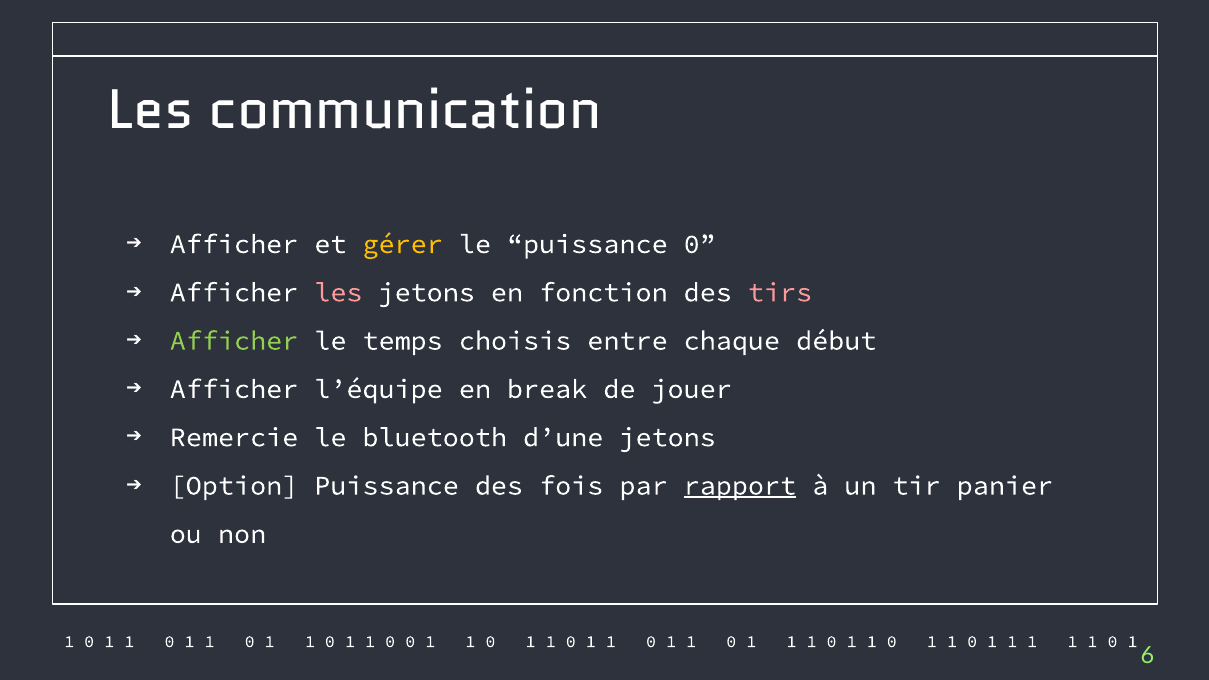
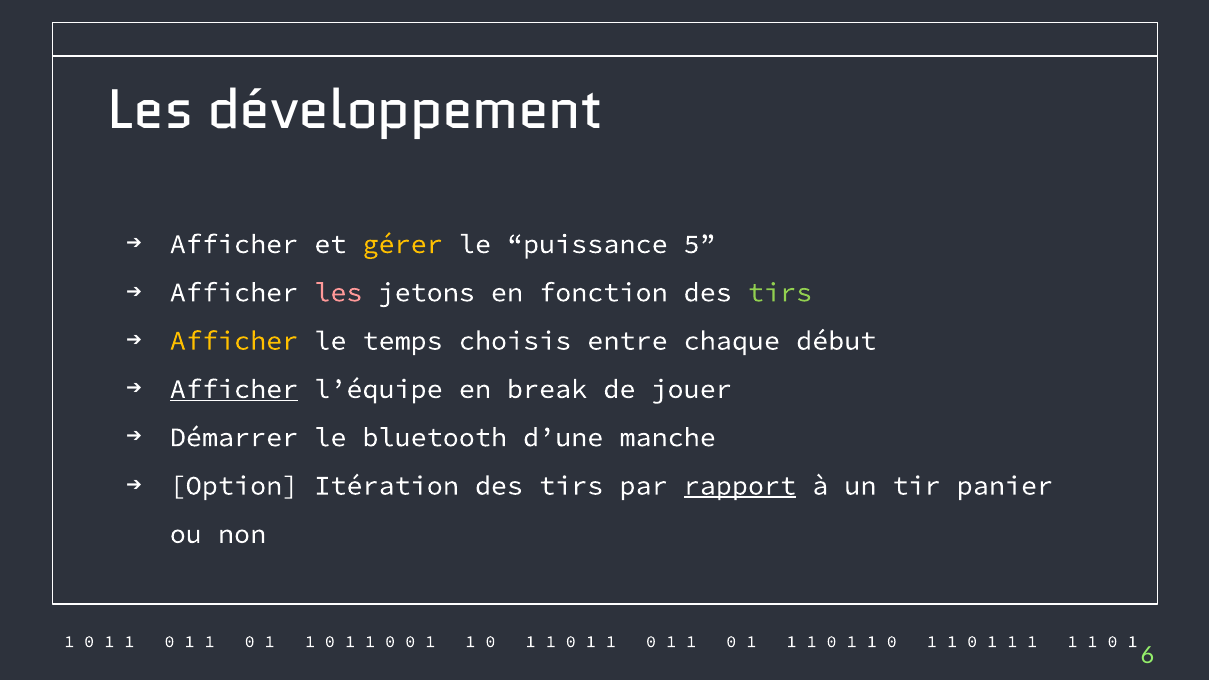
communication: communication -> développement
puissance 0: 0 -> 5
tirs at (780, 292) colour: pink -> light green
Afficher at (234, 341) colour: light green -> yellow
Afficher at (234, 389) underline: none -> present
Remercie: Remercie -> Démarrer
d’une jetons: jetons -> manche
Option Puissance: Puissance -> Itération
fois at (571, 486): fois -> tirs
